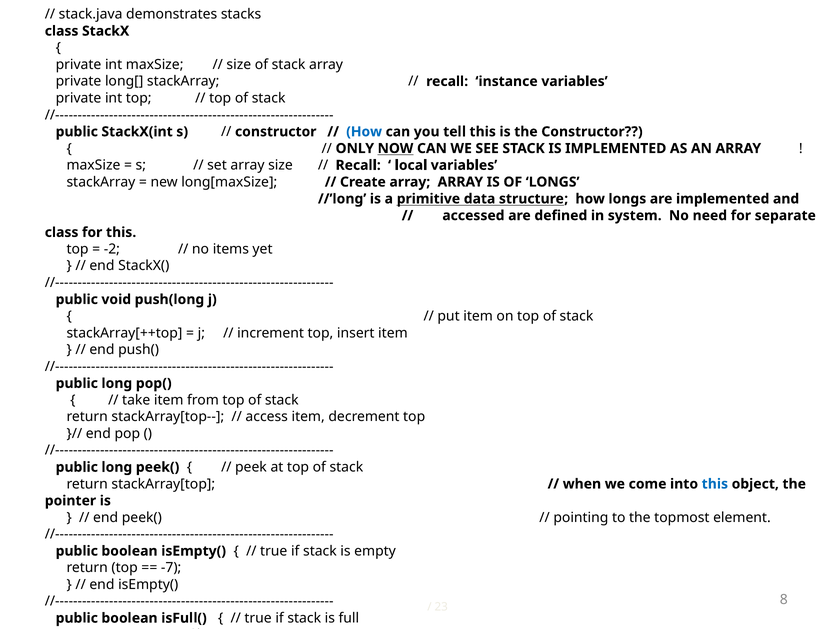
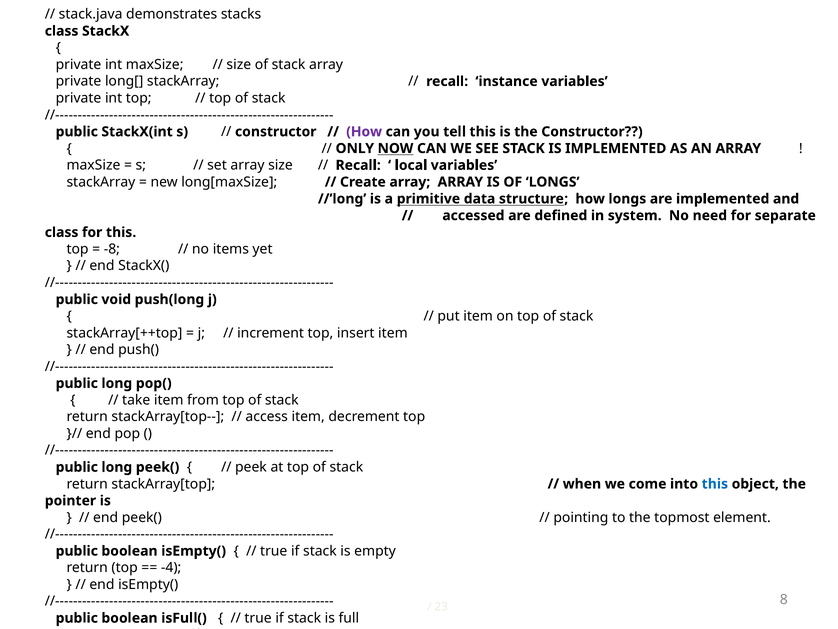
How at (364, 132) colour: blue -> purple
-2: -2 -> -8
-7: -7 -> -4
